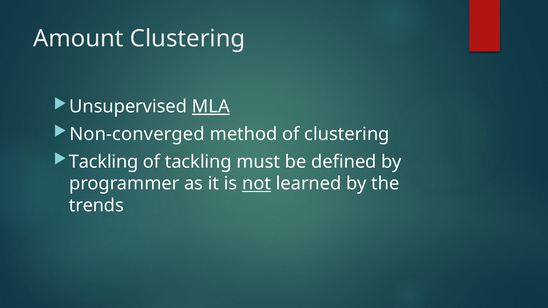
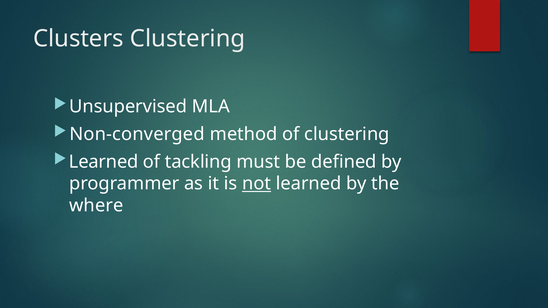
Amount: Amount -> Clusters
MLA underline: present -> none
Tackling at (104, 162): Tackling -> Learned
trends: trends -> where
